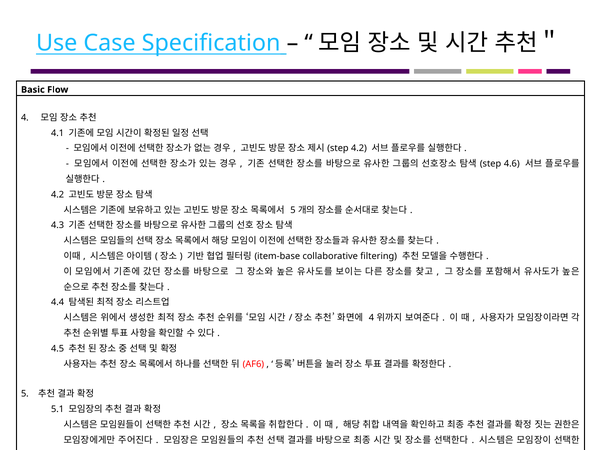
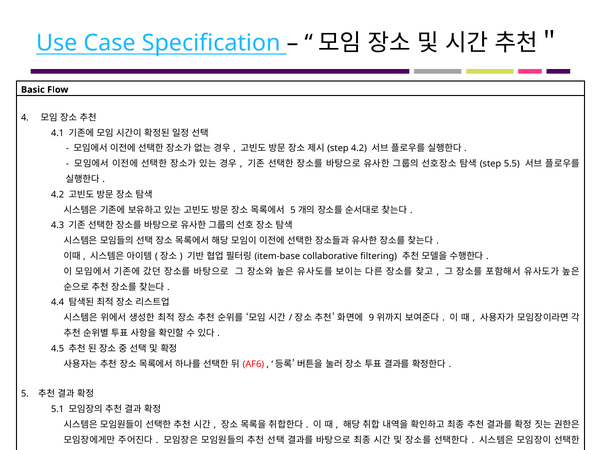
4.6: 4.6 -> 5.5
4 at (371, 318): 4 -> 9
